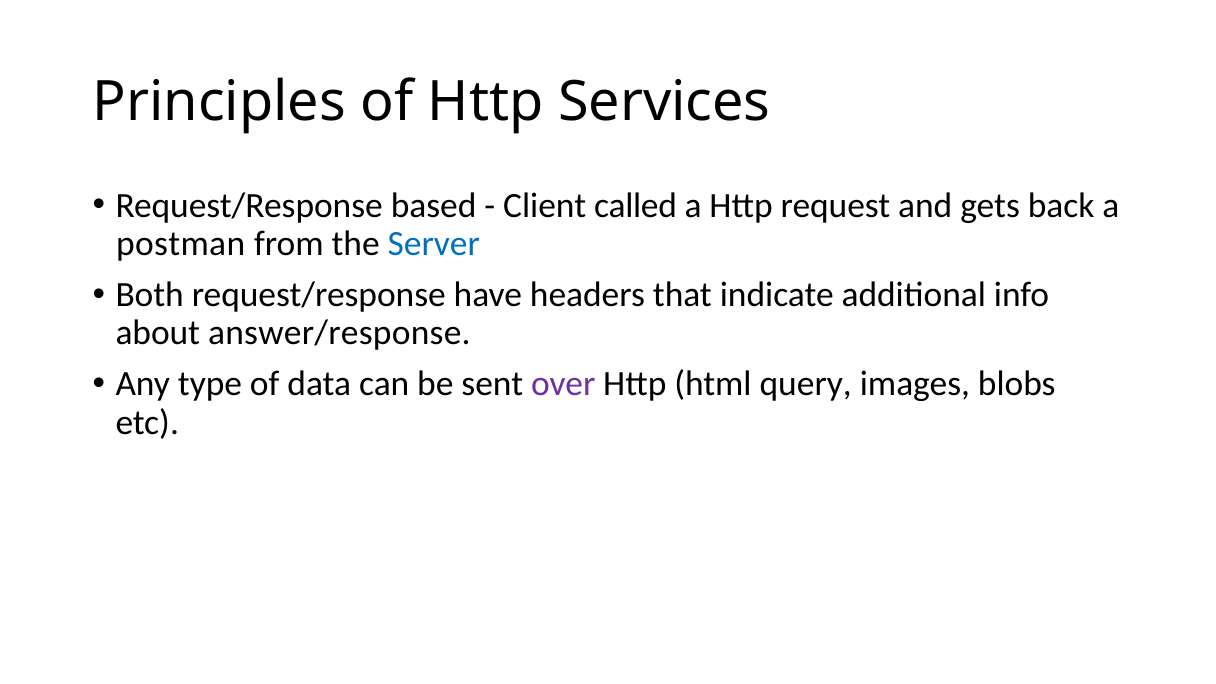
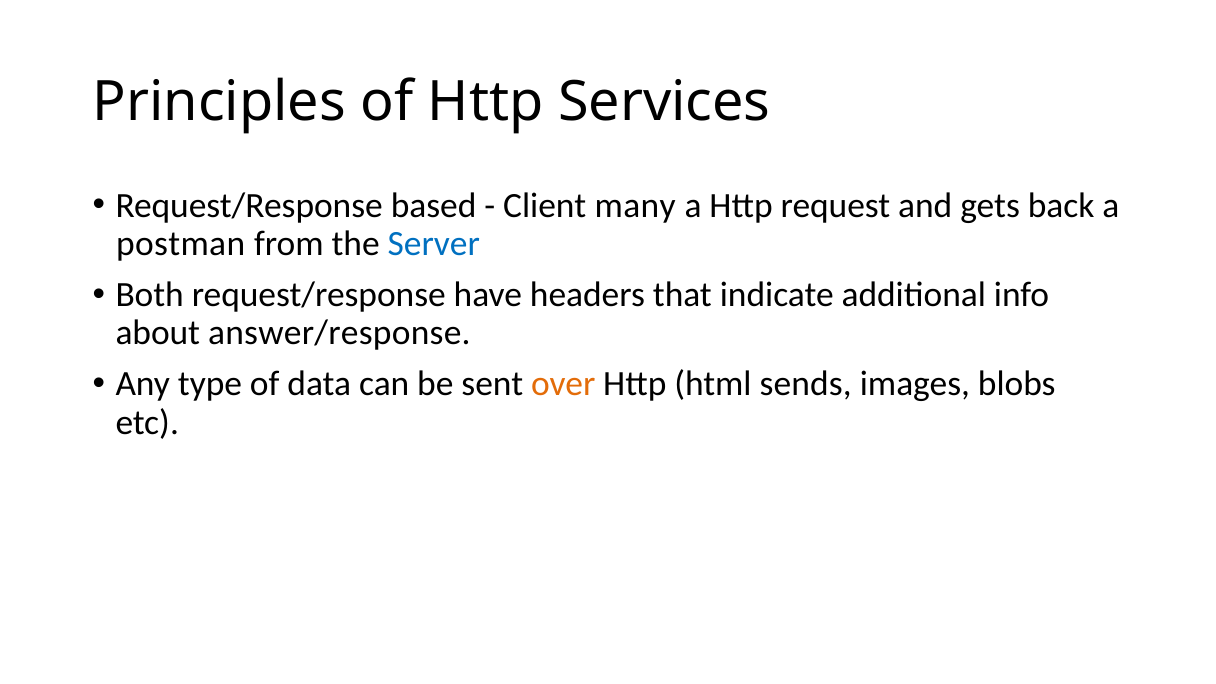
called: called -> many
over colour: purple -> orange
query: query -> sends
